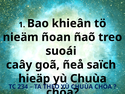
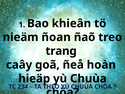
suoái: suoái -> trang
saïch: saïch -> hoàn
